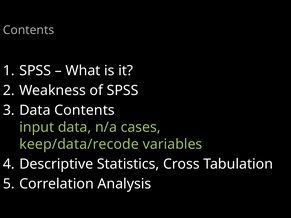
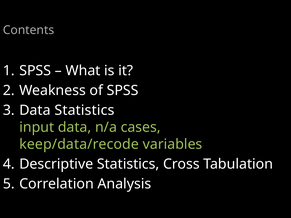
Data Contents: Contents -> Statistics
